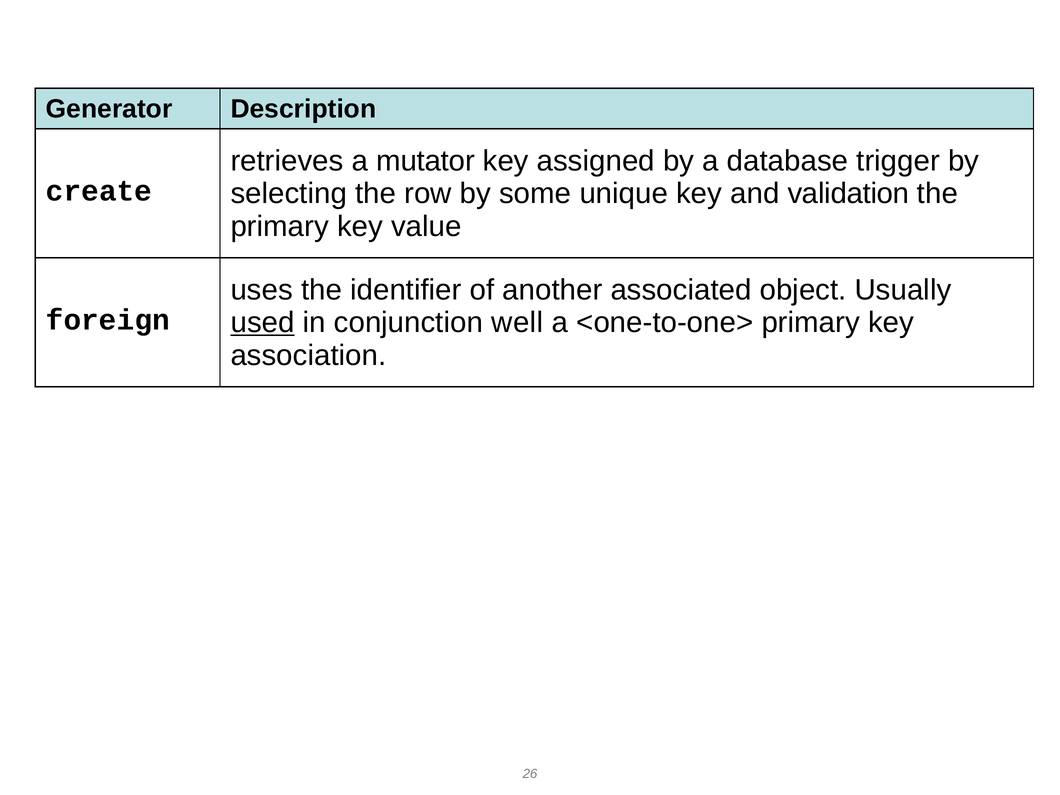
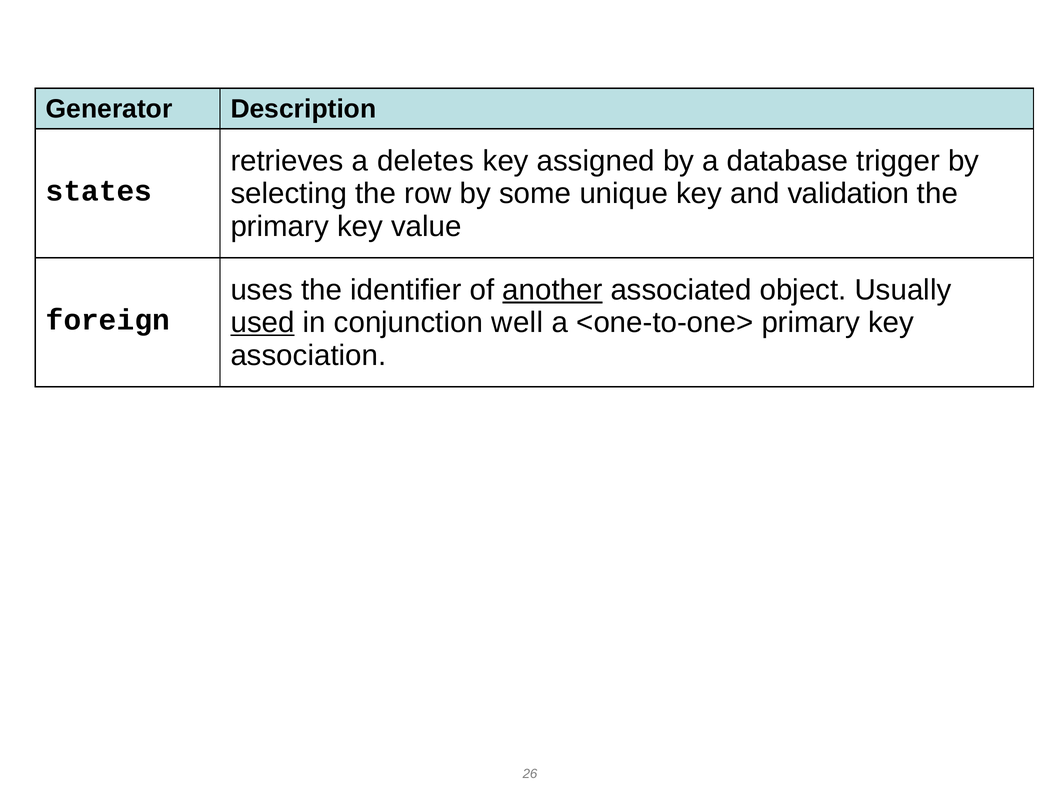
mutator: mutator -> deletes
create: create -> states
another underline: none -> present
